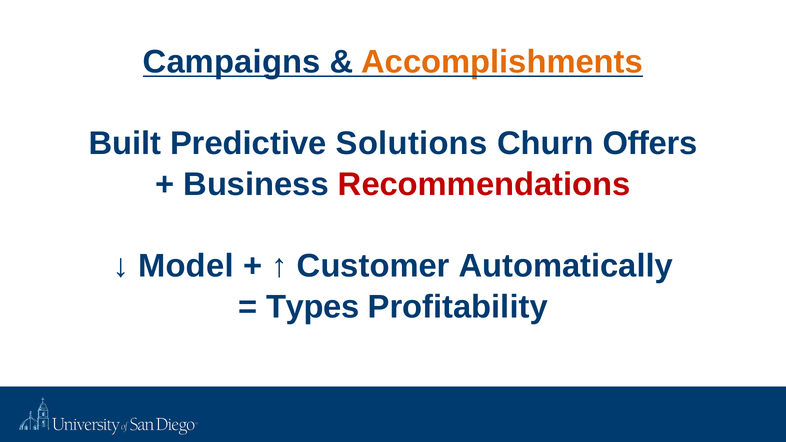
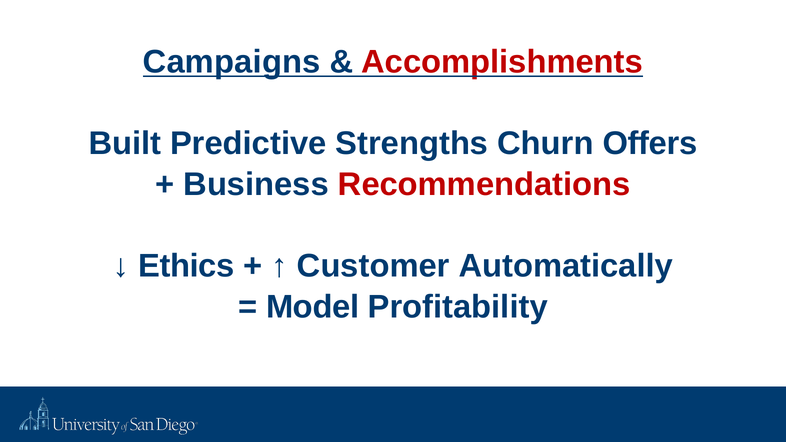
Accomplishments colour: orange -> red
Solutions: Solutions -> Strengths
Model: Model -> Ethics
Types: Types -> Model
